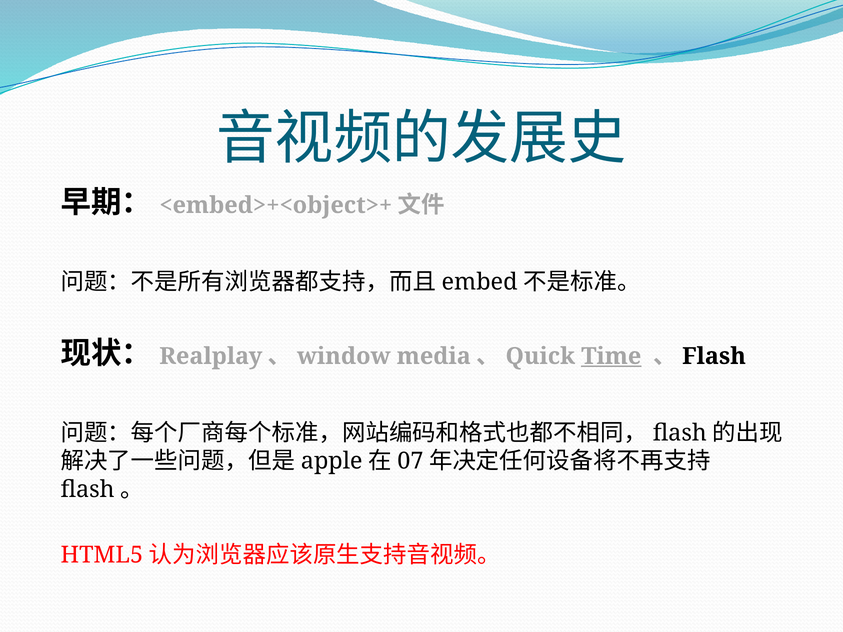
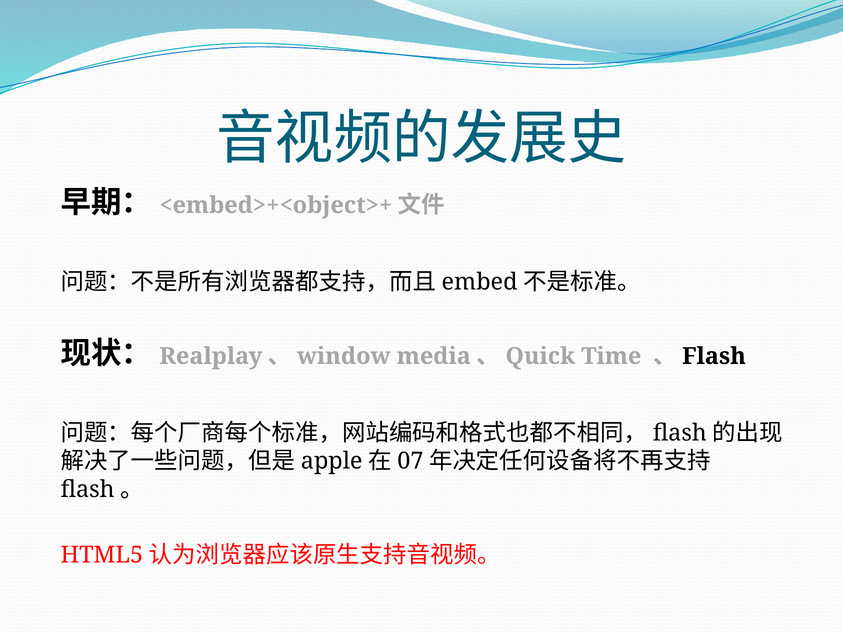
Time underline: present -> none
